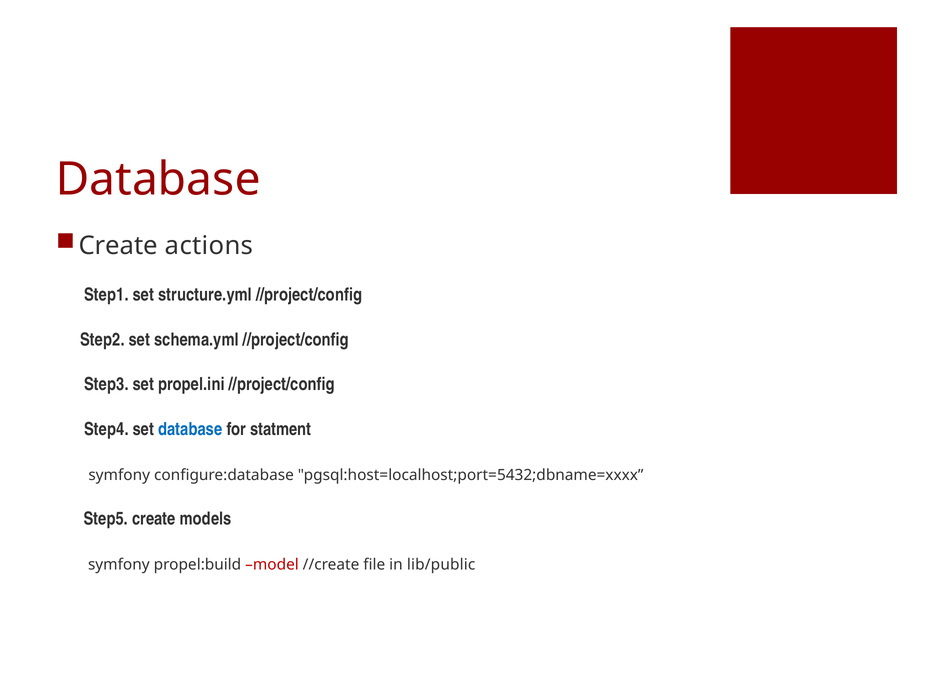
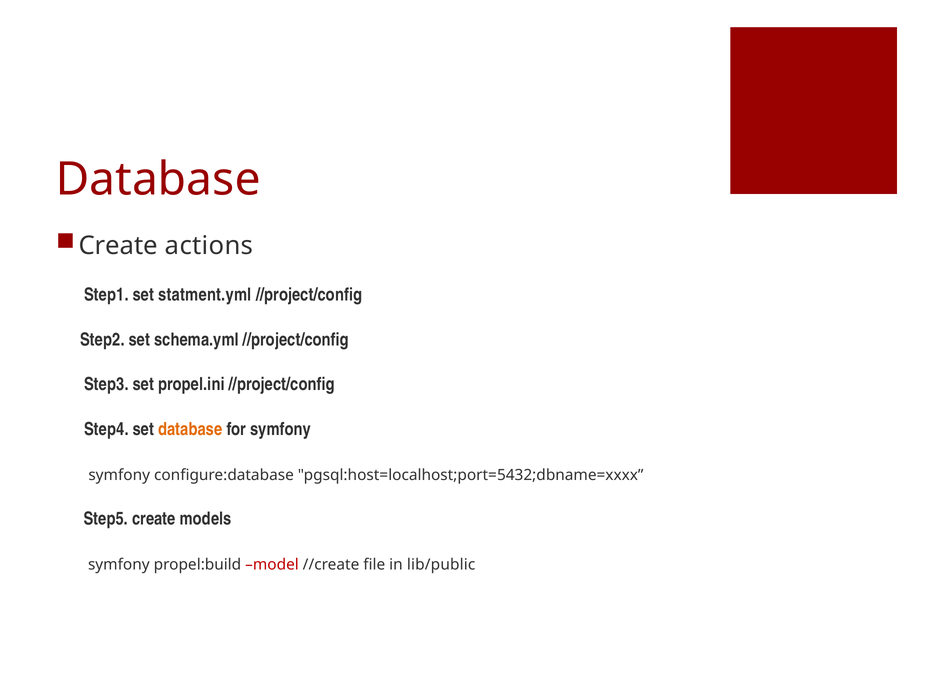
structure.yml: structure.yml -> statment.yml
database at (190, 429) colour: blue -> orange
for statment: statment -> symfony
